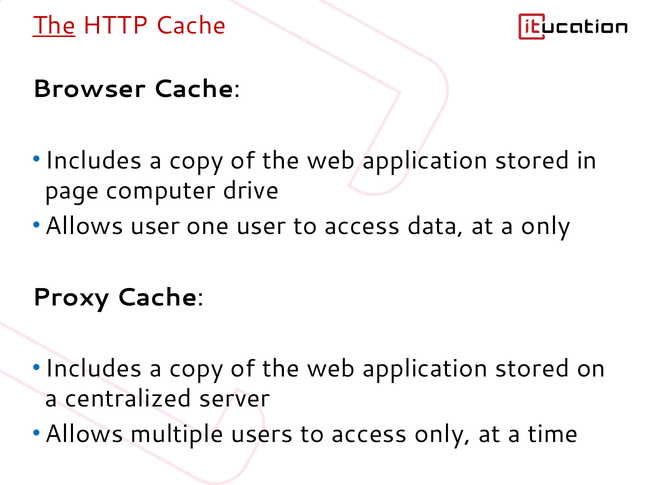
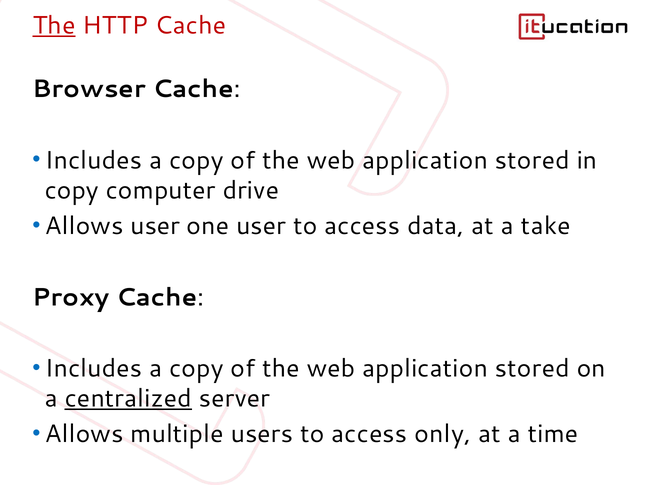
page at (72, 191): page -> copy
a only: only -> take
centralized underline: none -> present
